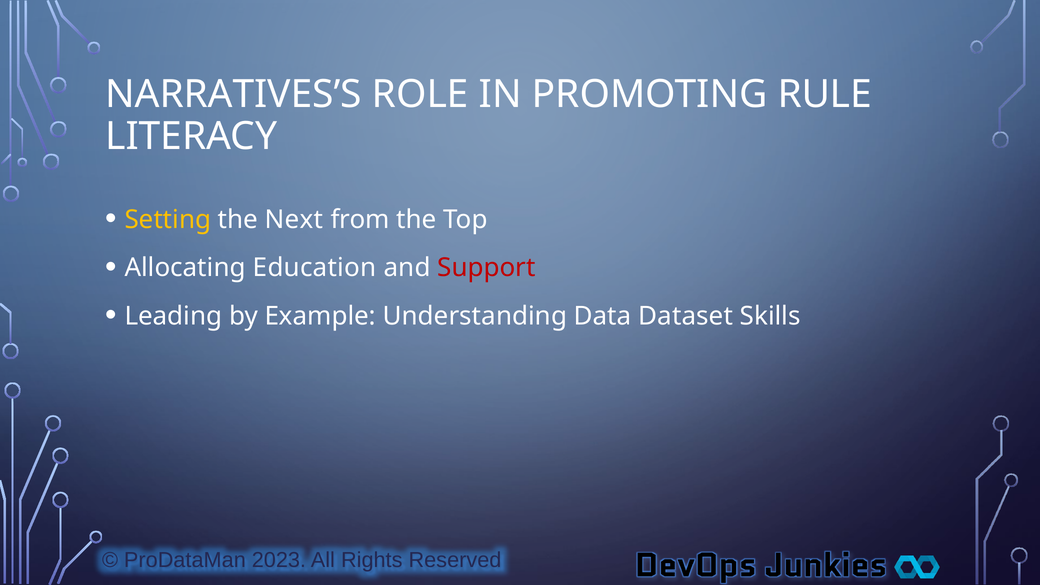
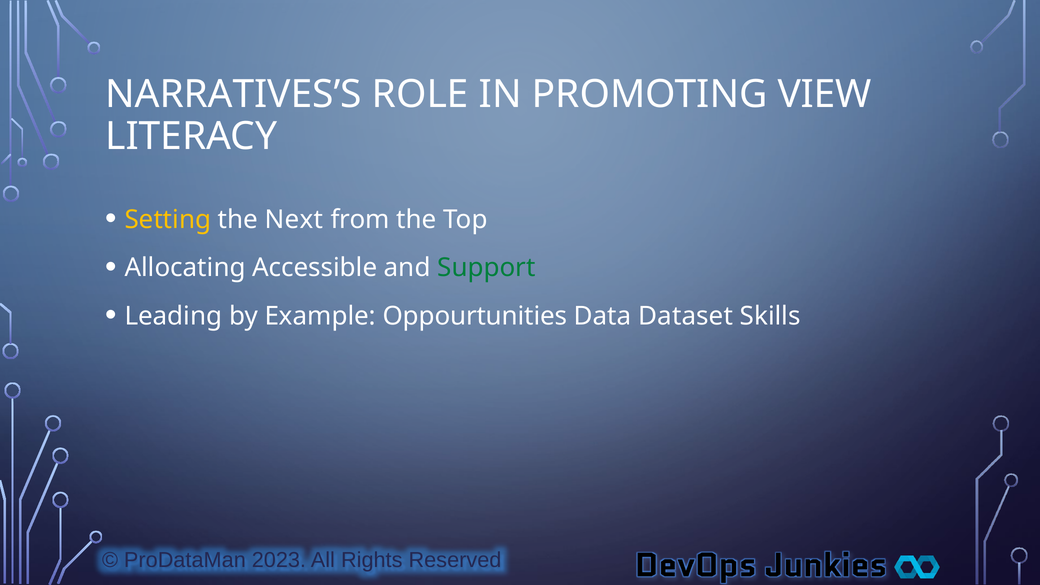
RULE: RULE -> VIEW
Education: Education -> Accessible
Support colour: red -> green
Understanding: Understanding -> Oppourtunities
